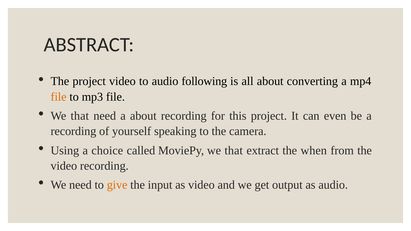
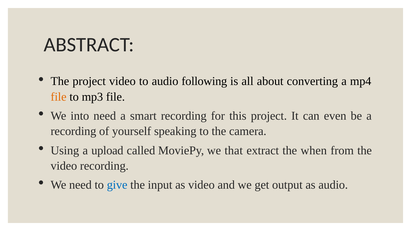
that at (80, 116): that -> into
a about: about -> smart
choice: choice -> upload
give colour: orange -> blue
